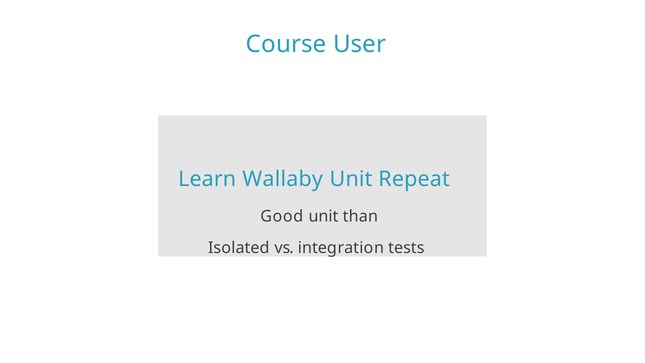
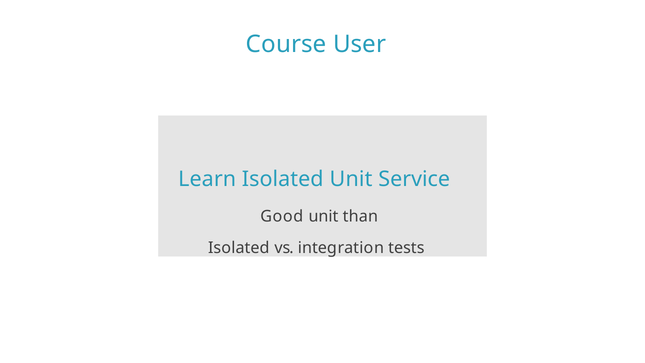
Learn Wallaby: Wallaby -> Isolated
Repeat: Repeat -> Service
